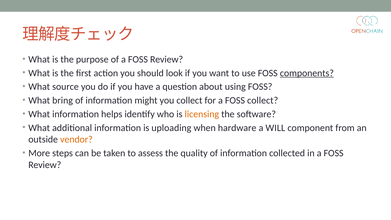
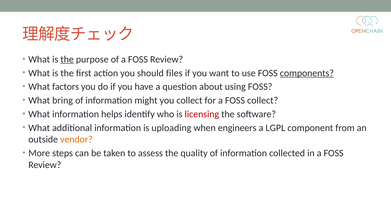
the at (67, 59) underline: none -> present
look: look -> files
source: source -> factors
licensing colour: orange -> red
hardware: hardware -> engineers
WILL: WILL -> LGPL
